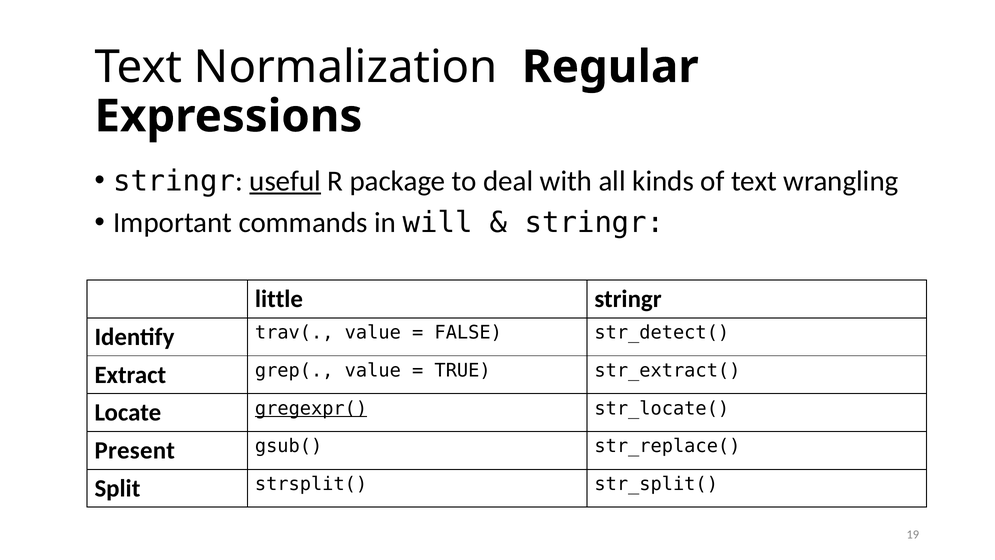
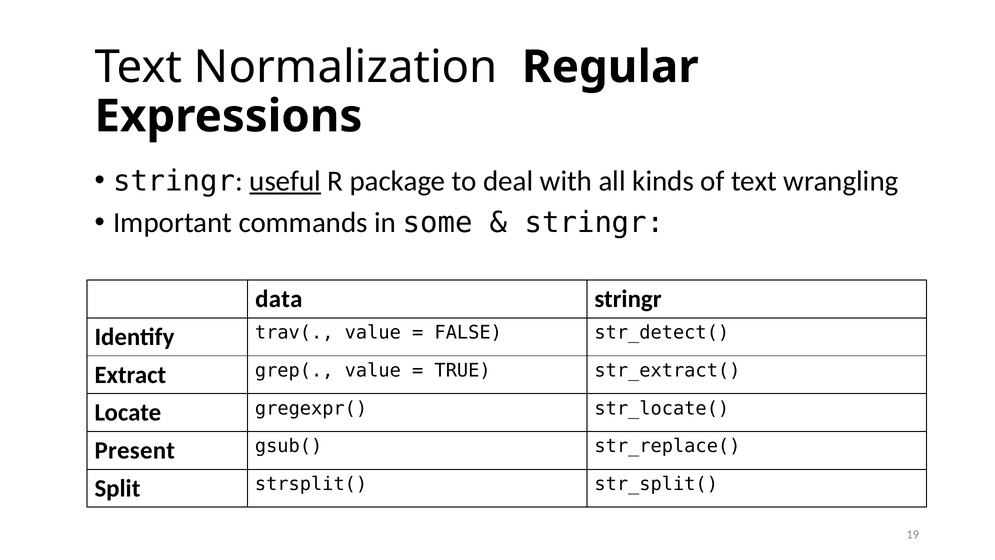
will: will -> some
little: little -> data
gregexpr( underline: present -> none
